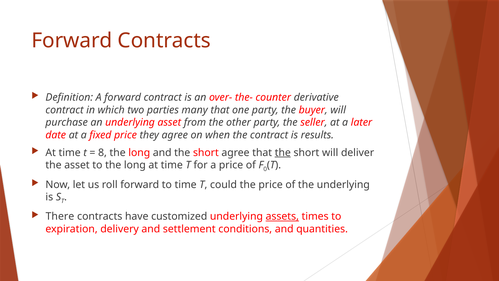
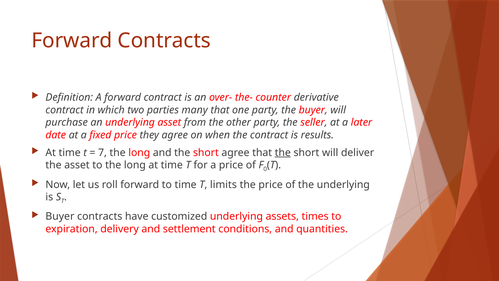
8: 8 -> 7
could: could -> limits
There at (60, 216): There -> Buyer
assets underline: present -> none
